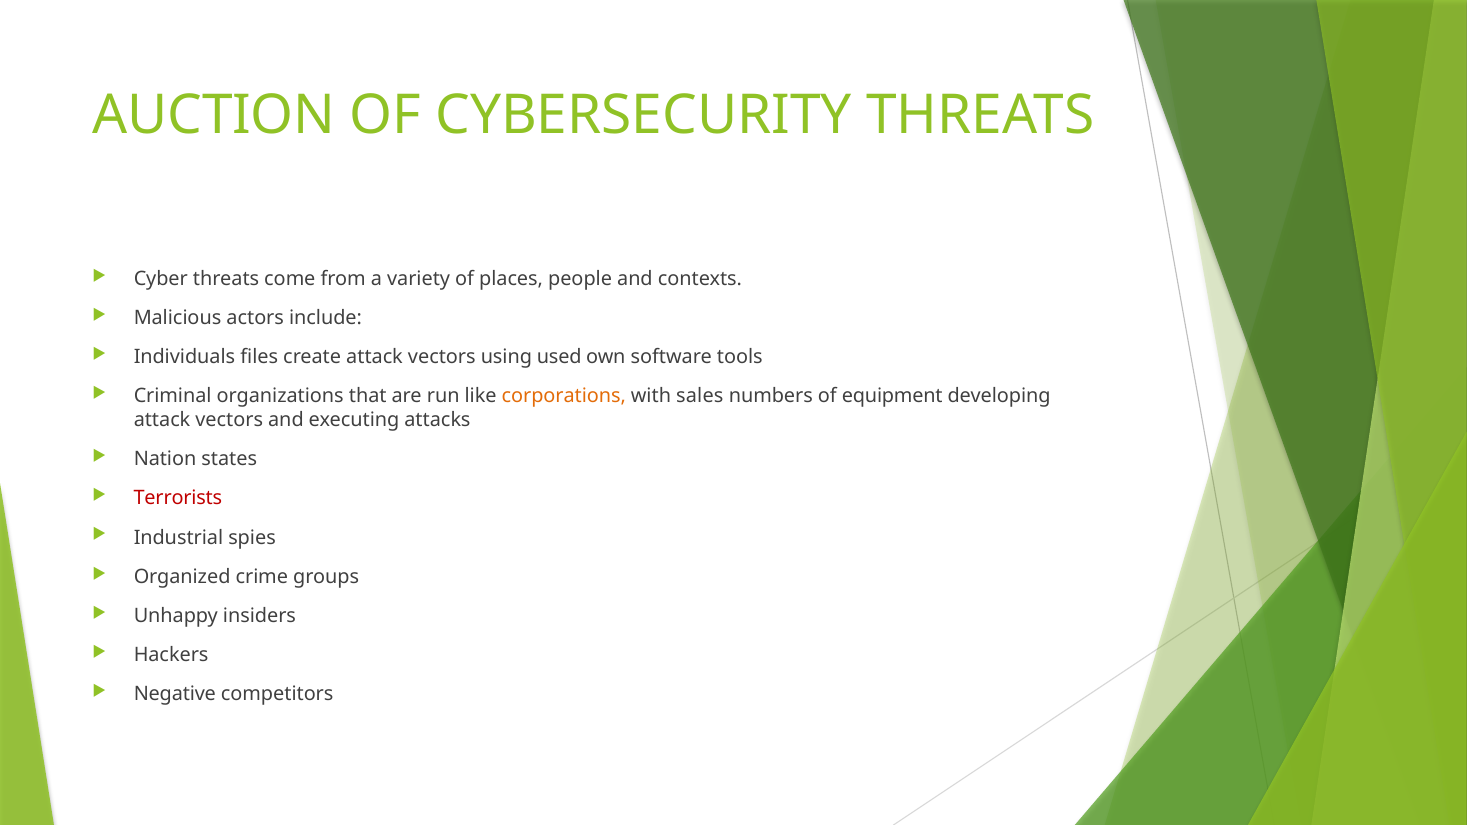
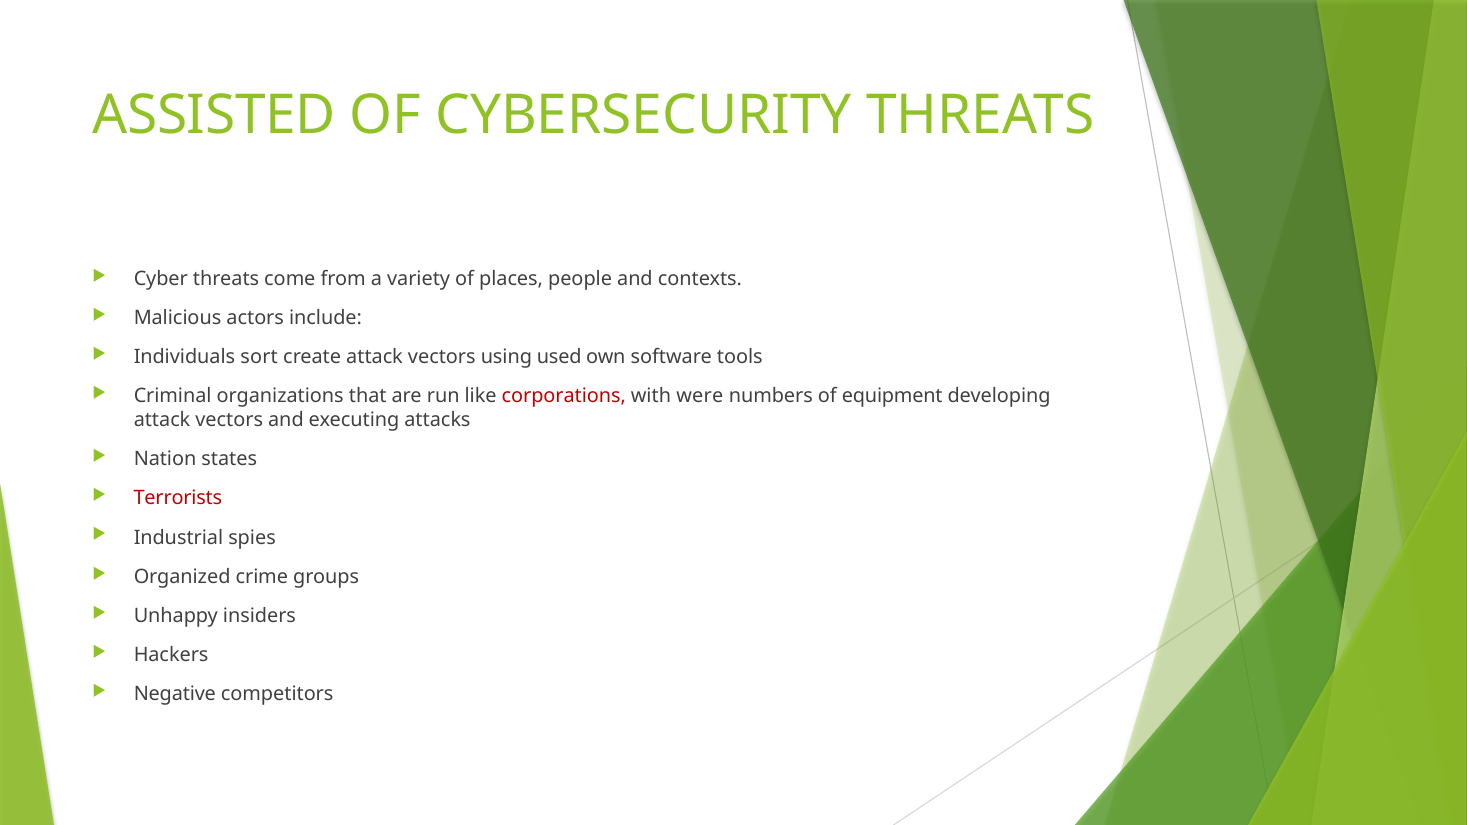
AUCTION: AUCTION -> ASSISTED
files: files -> sort
corporations colour: orange -> red
sales: sales -> were
